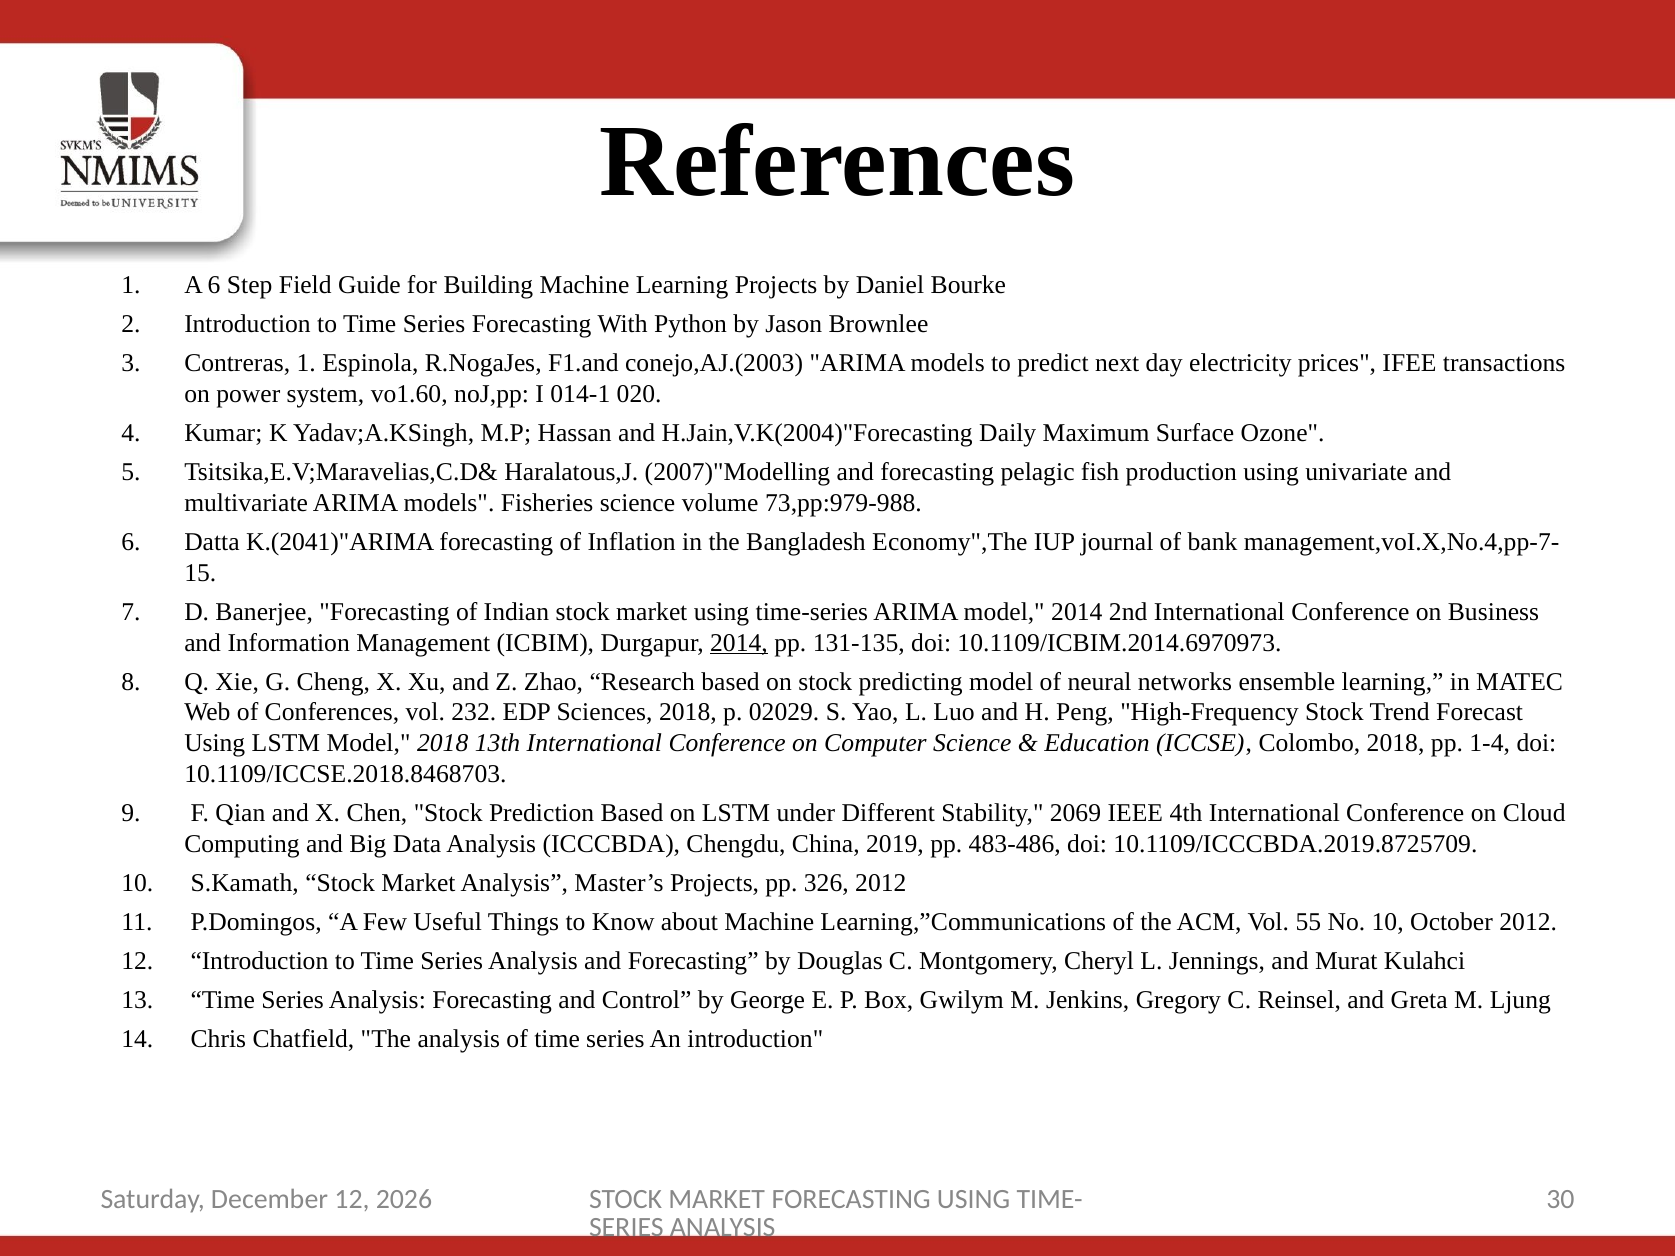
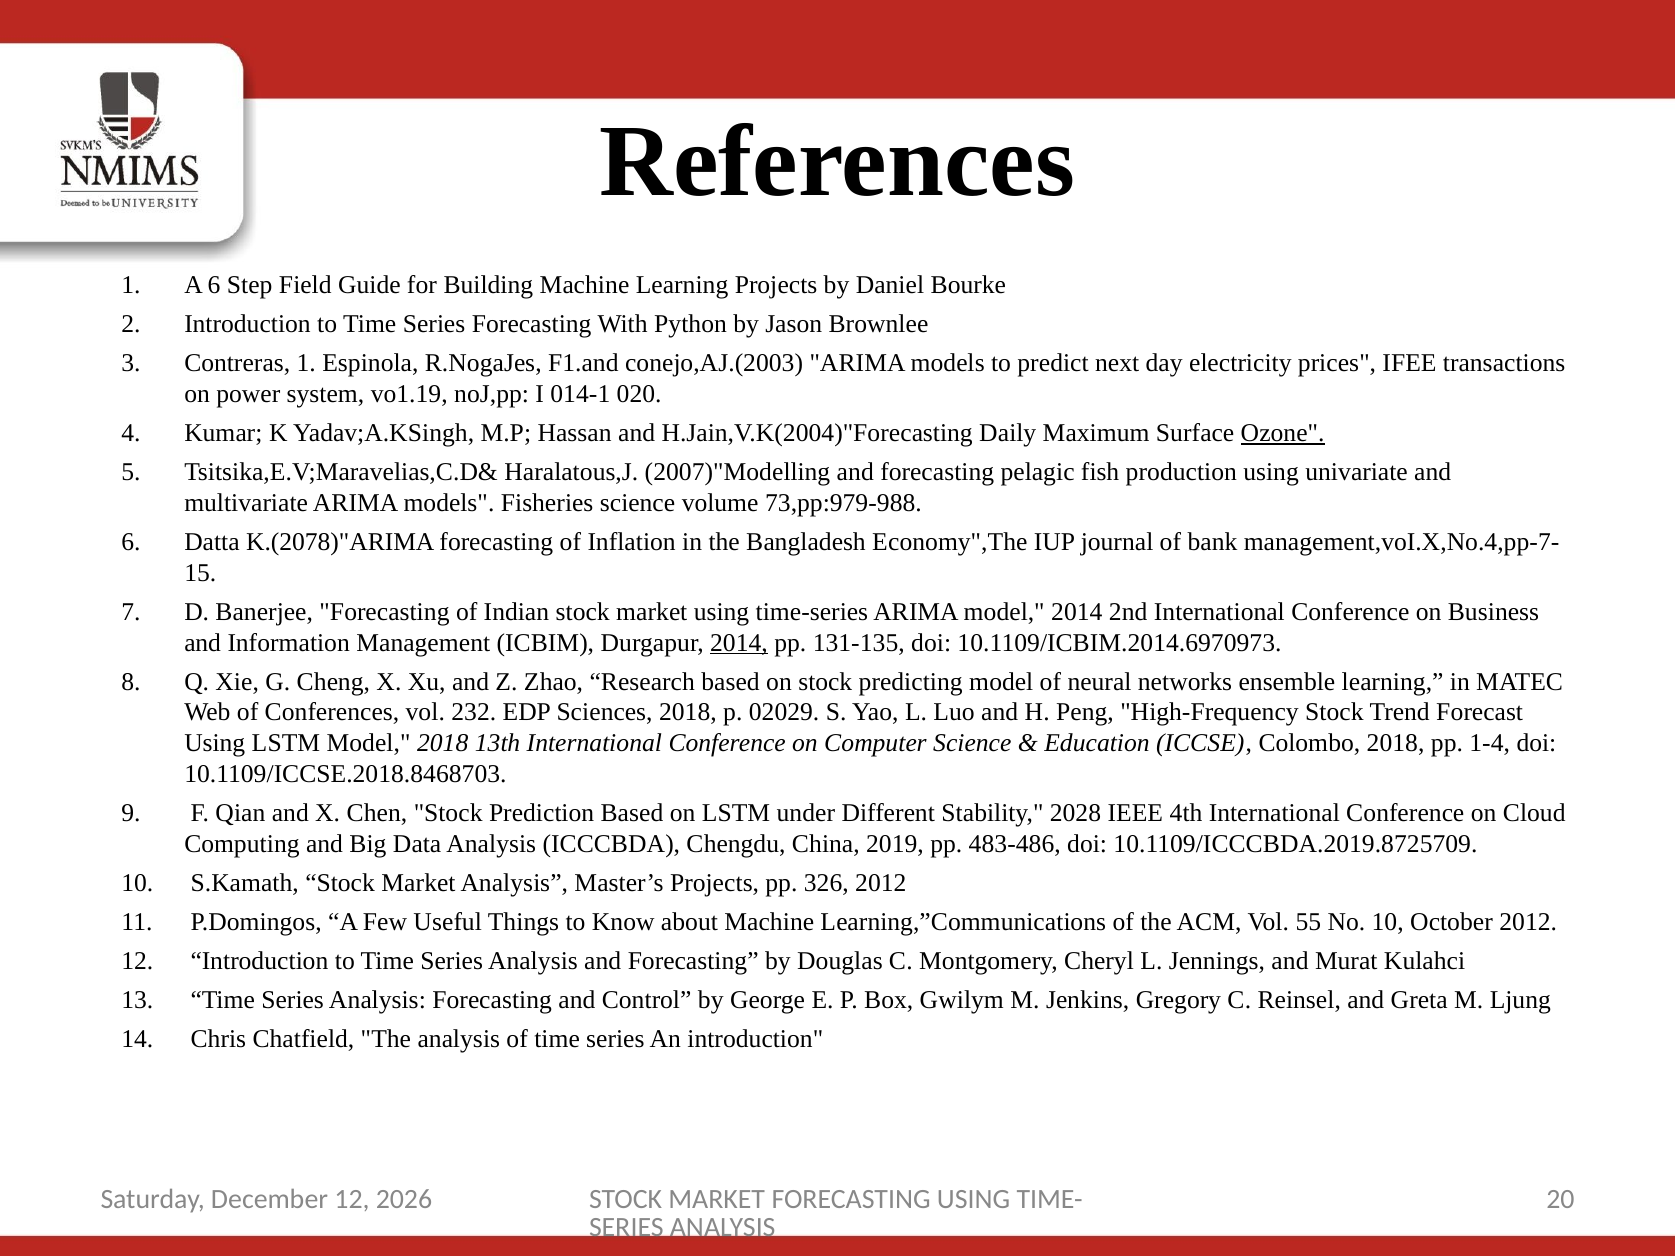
vo1.60: vo1.60 -> vo1.19
Ozone underline: none -> present
K.(2041)"ARIMA: K.(2041)"ARIMA -> K.(2078)"ARIMA
2069: 2069 -> 2028
30: 30 -> 20
